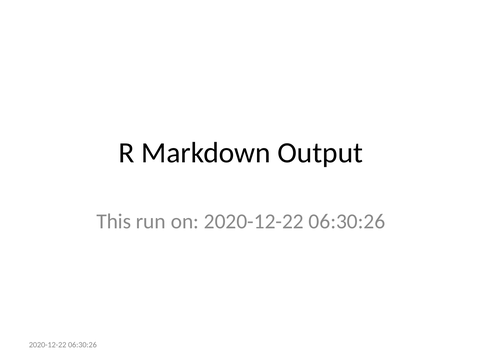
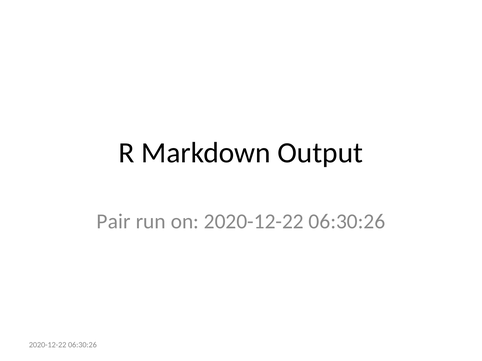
This: This -> Pair
